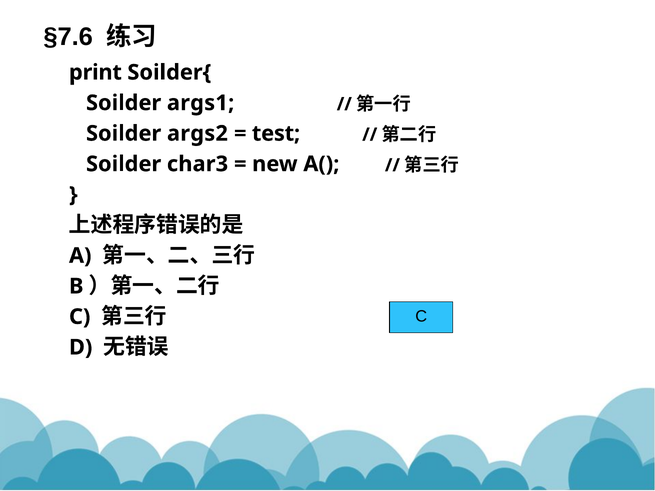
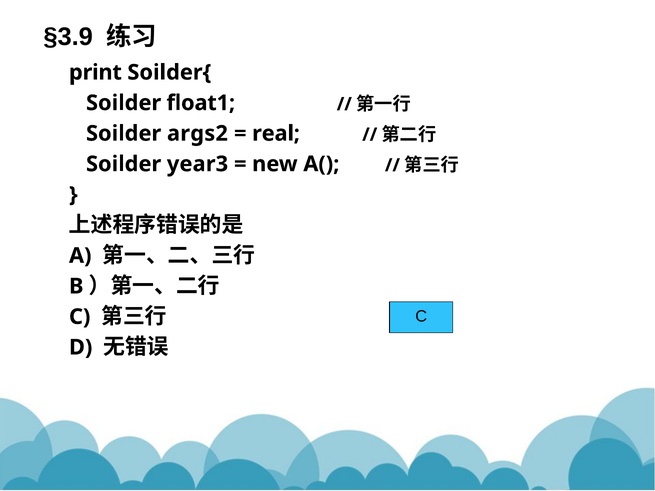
§7.6: §7.6 -> §3.9
args1: args1 -> float1
test: test -> real
char3: char3 -> year3
